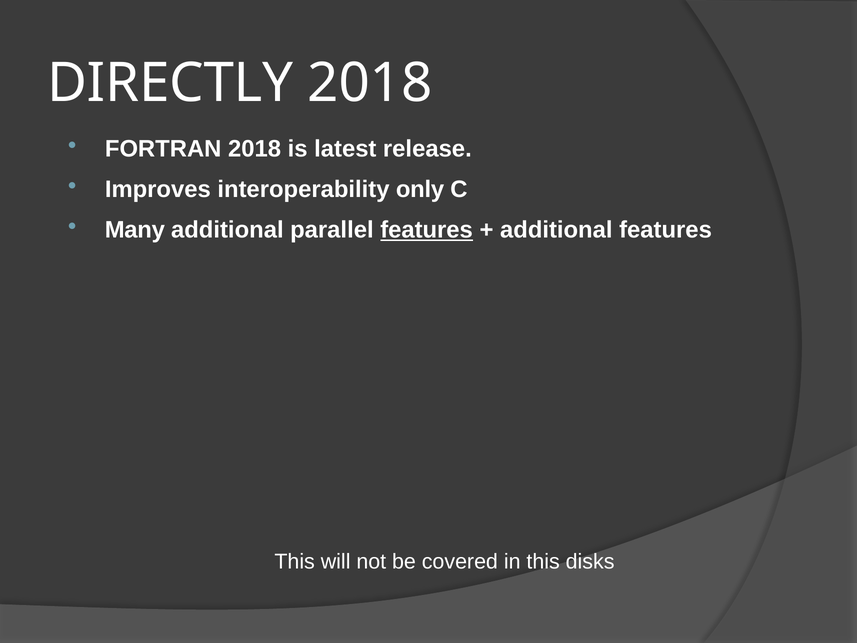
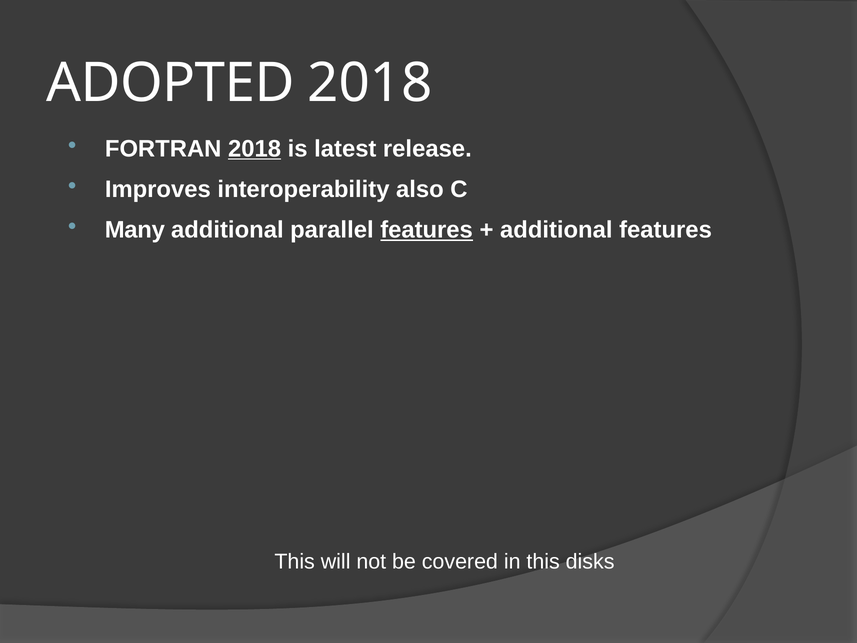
DIRECTLY: DIRECTLY -> ADOPTED
2018 at (255, 149) underline: none -> present
only: only -> also
